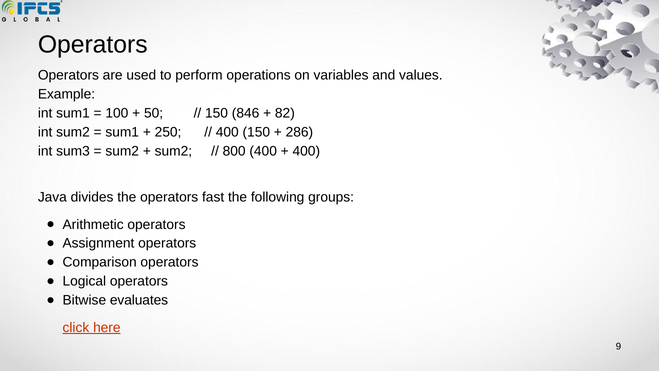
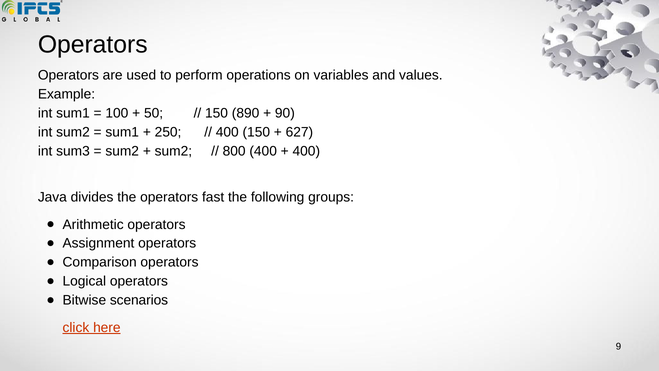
846: 846 -> 890
82: 82 -> 90
286: 286 -> 627
evaluates: evaluates -> scenarios
